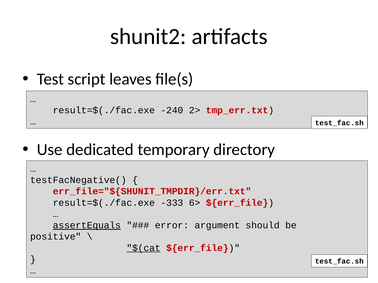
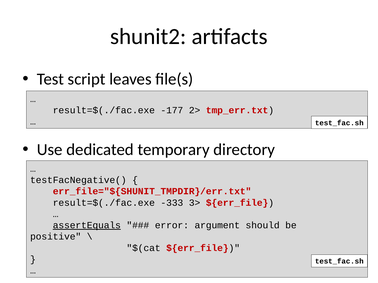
-240: -240 -> -177
6>: 6> -> 3>
$(cat underline: present -> none
